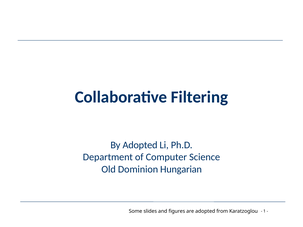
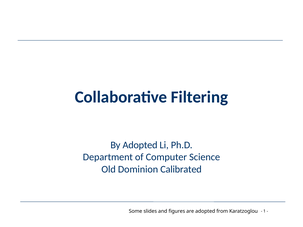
Hungarian: Hungarian -> Calibrated
